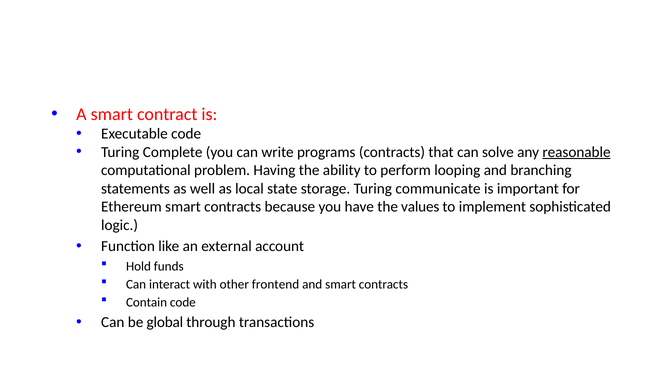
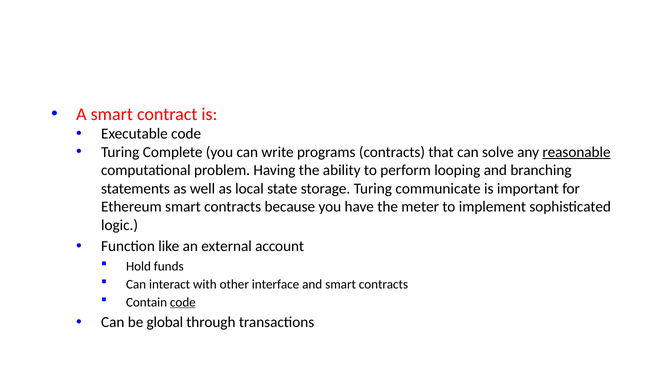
values: values -> meter
frontend: frontend -> interface
code at (183, 302) underline: none -> present
